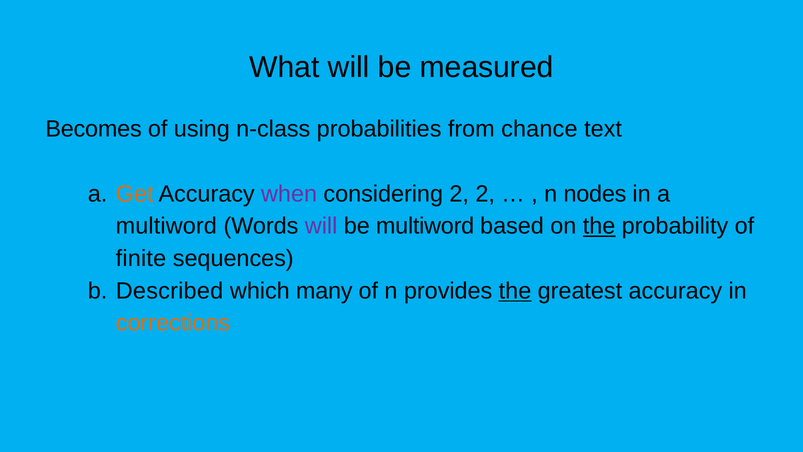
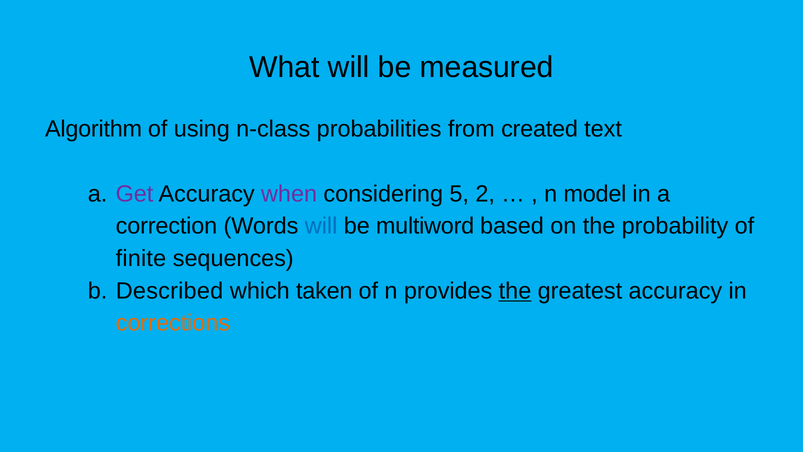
Becomes: Becomes -> Algorithm
chance: chance -> created
Get colour: orange -> purple
considering 2: 2 -> 5
nodes: nodes -> model
multiword at (166, 226): multiword -> correction
will at (321, 226) colour: purple -> blue
the at (599, 226) underline: present -> none
many: many -> taken
